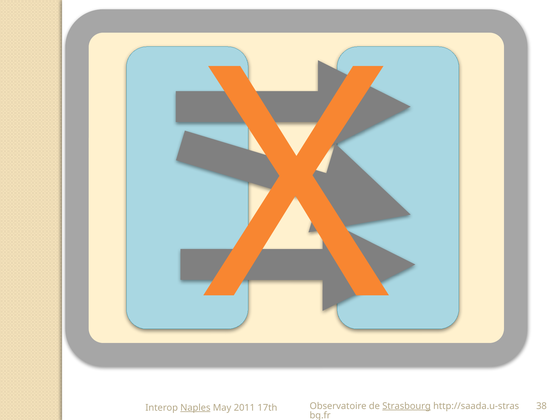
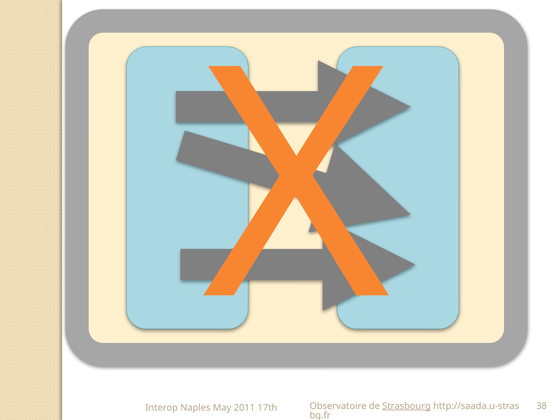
Naples underline: present -> none
